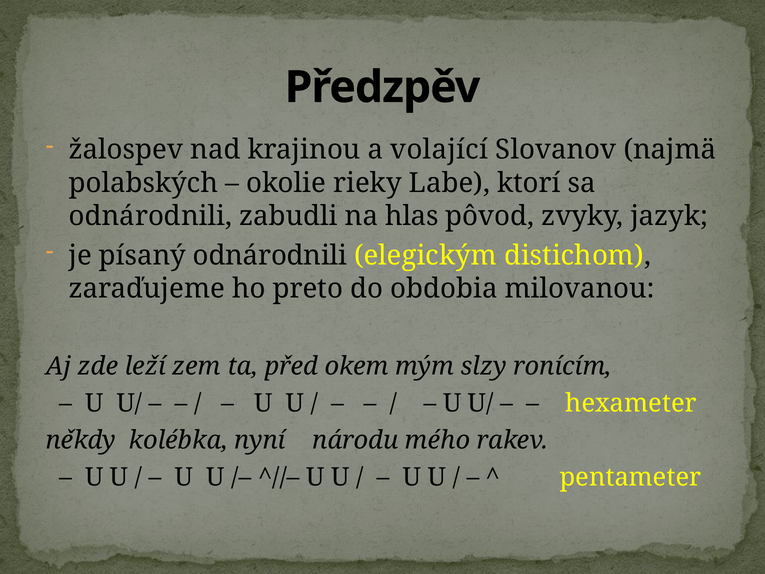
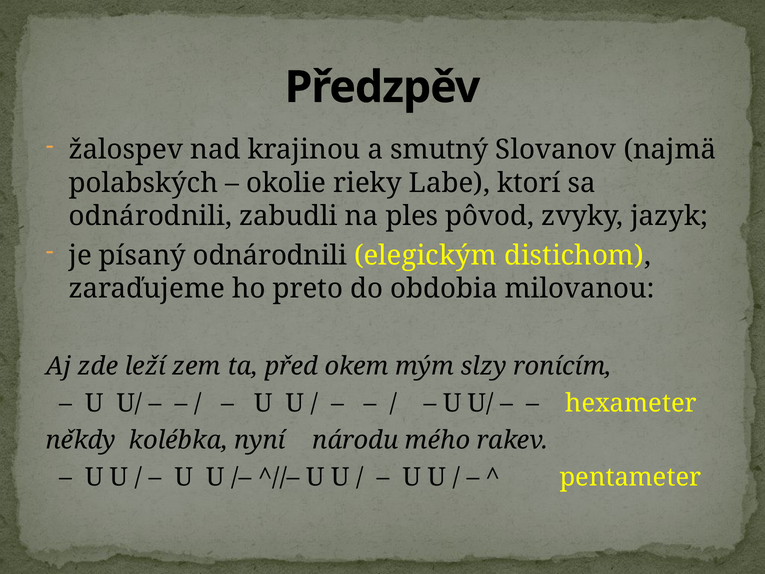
volající: volající -> smutný
hlas: hlas -> ples
